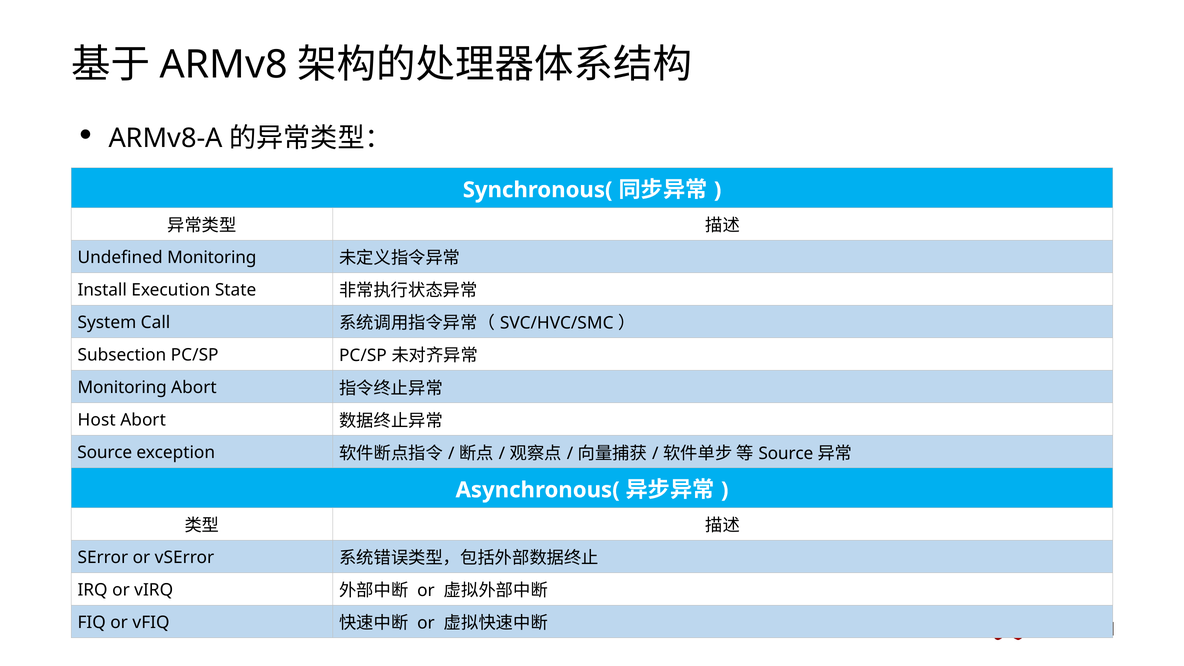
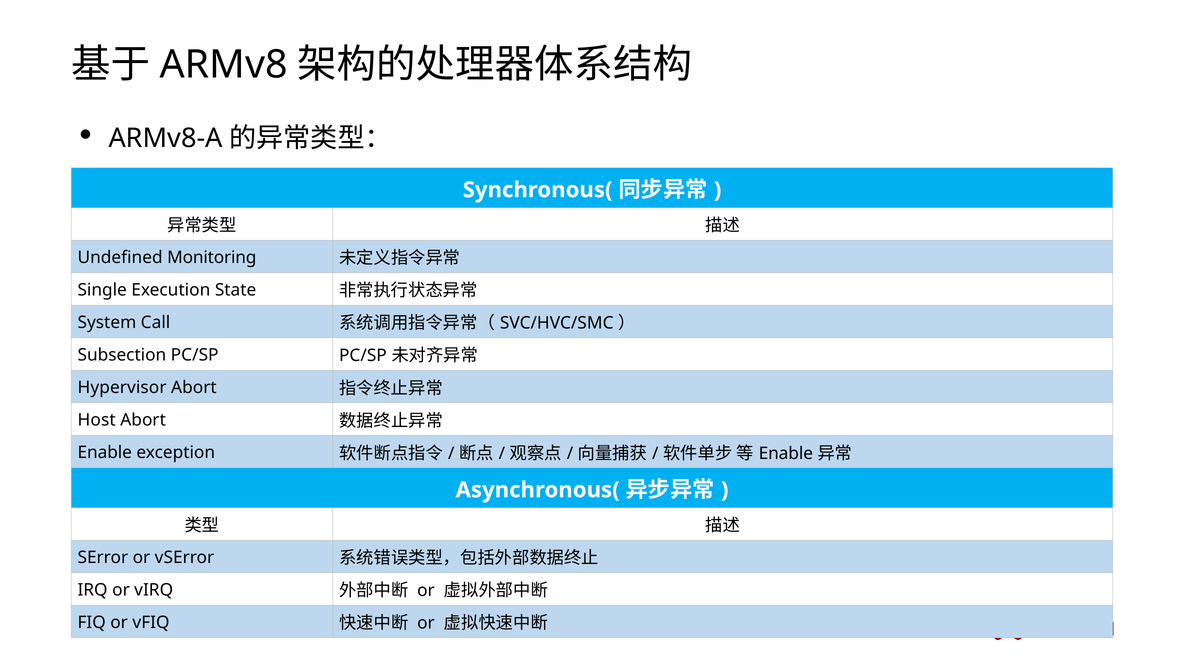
Install: Install -> Single
Monitoring at (122, 387): Monitoring -> Hypervisor
Source at (105, 453): Source -> Enable
Source at (786, 453): Source -> Enable
